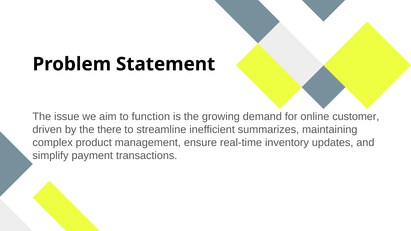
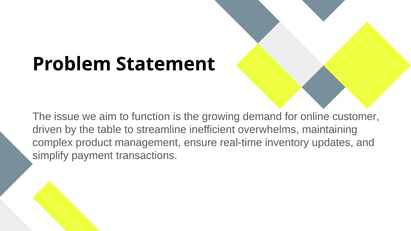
there: there -> table
summarizes: summarizes -> overwhelms
